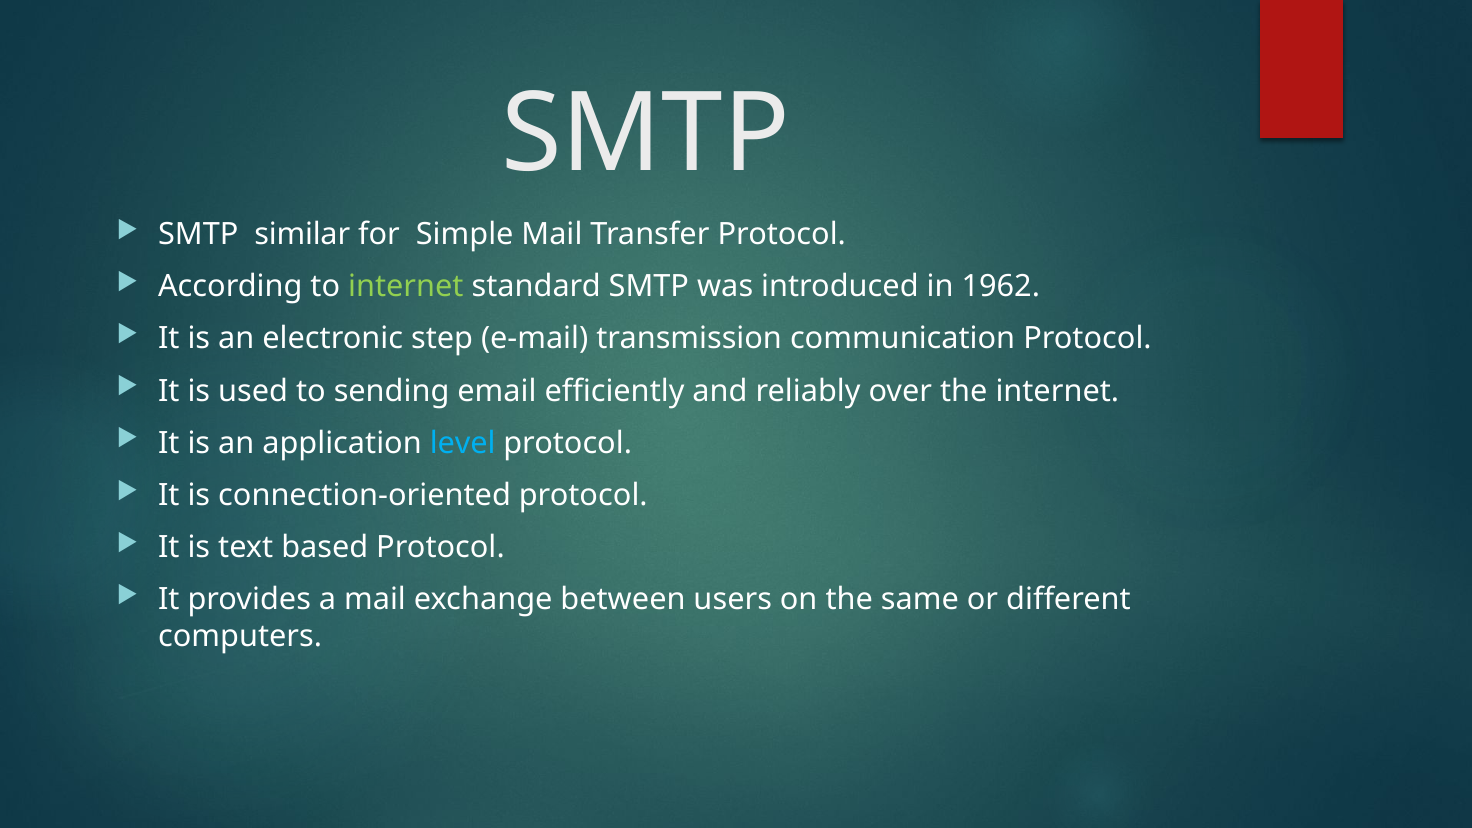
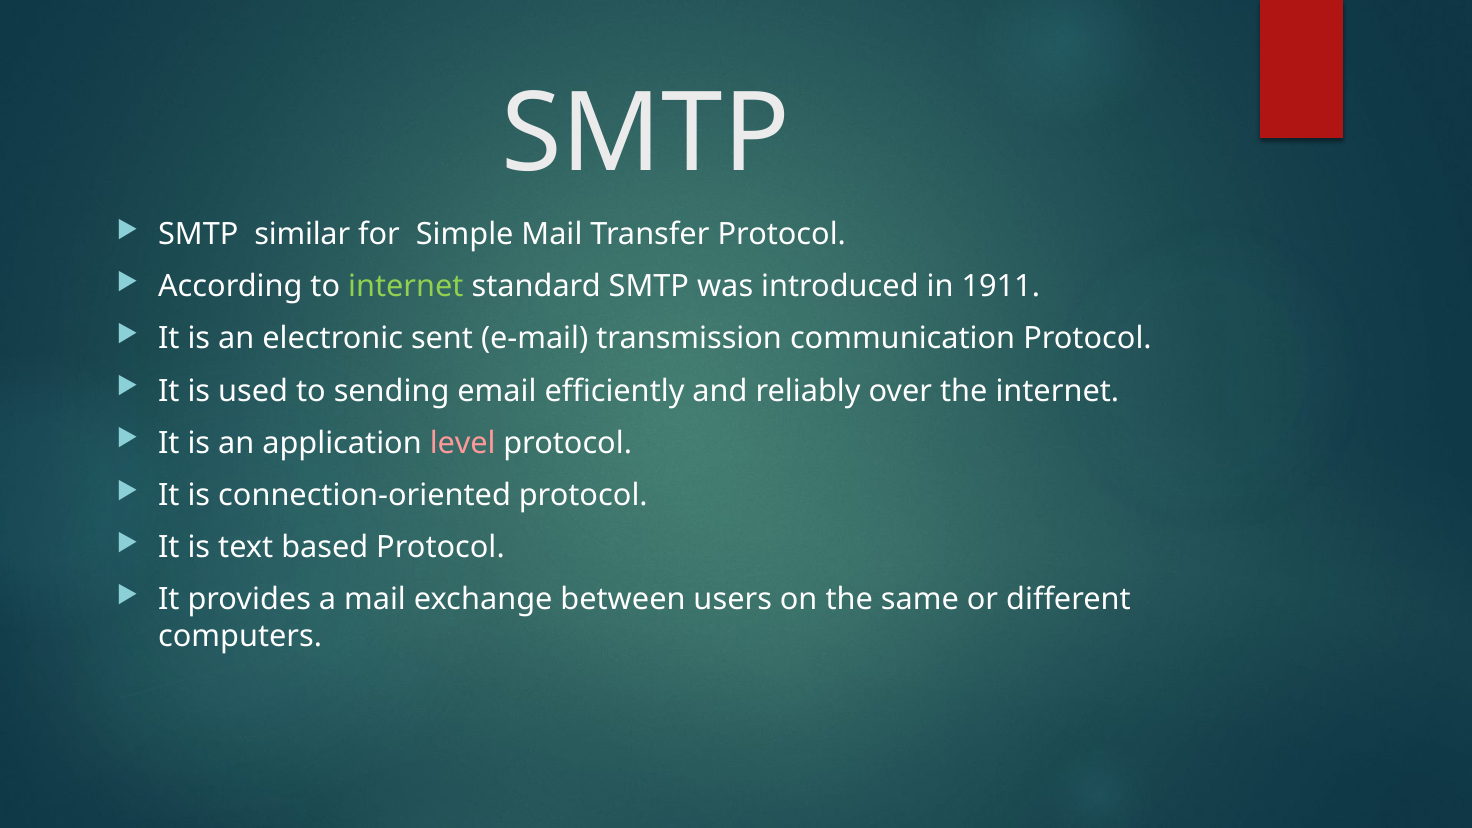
1962: 1962 -> 1911
step: step -> sent
level colour: light blue -> pink
